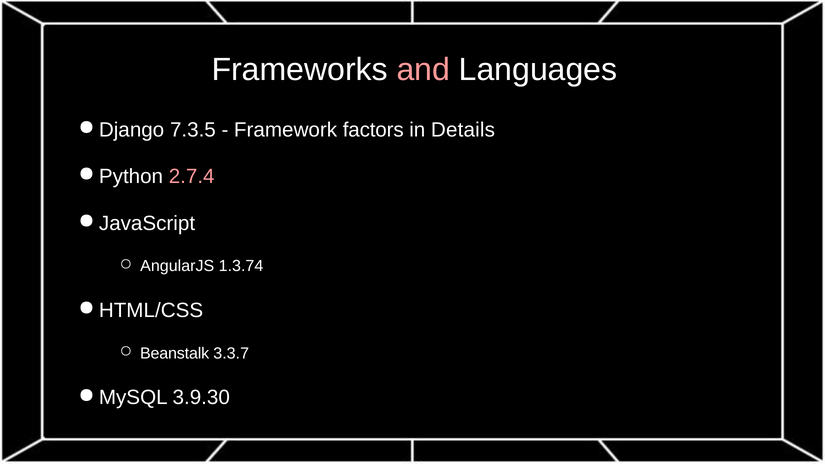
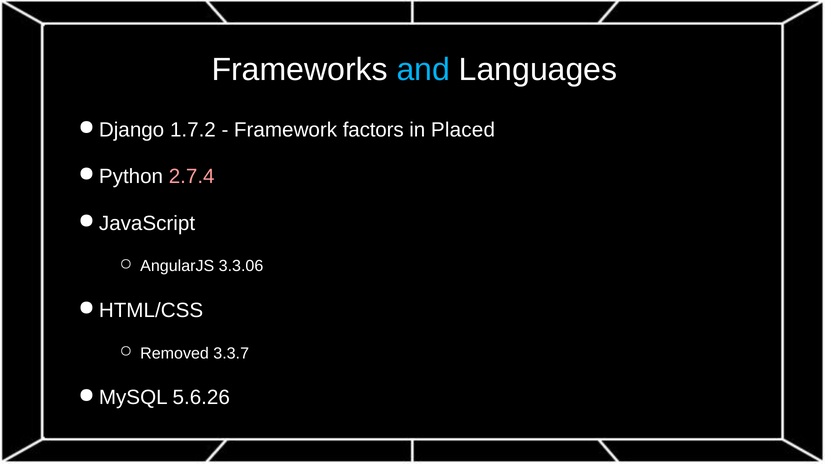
and colour: pink -> light blue
7.3.5: 7.3.5 -> 1.7.2
Details: Details -> Placed
1.3.74: 1.3.74 -> 3.3.06
Beanstalk: Beanstalk -> Removed
3.9.30: 3.9.30 -> 5.6.26
